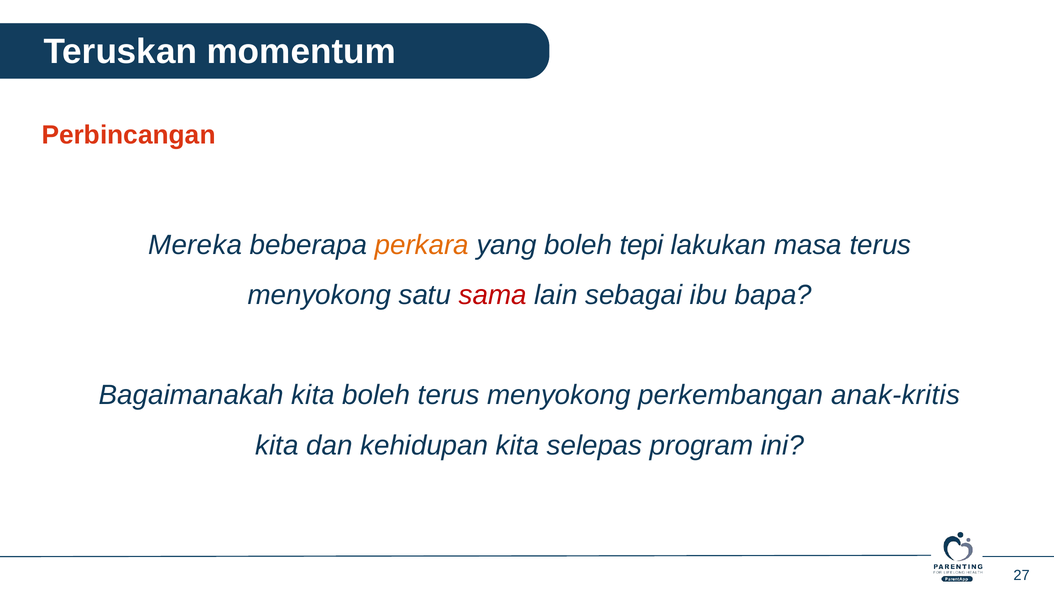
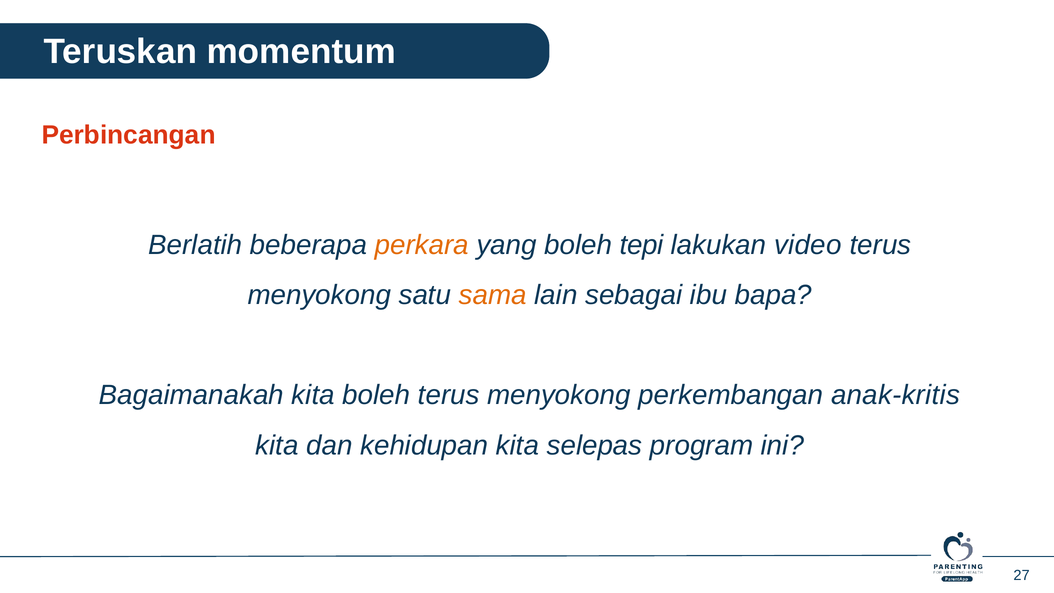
Mereka: Mereka -> Berlatih
masa: masa -> video
sama colour: red -> orange
